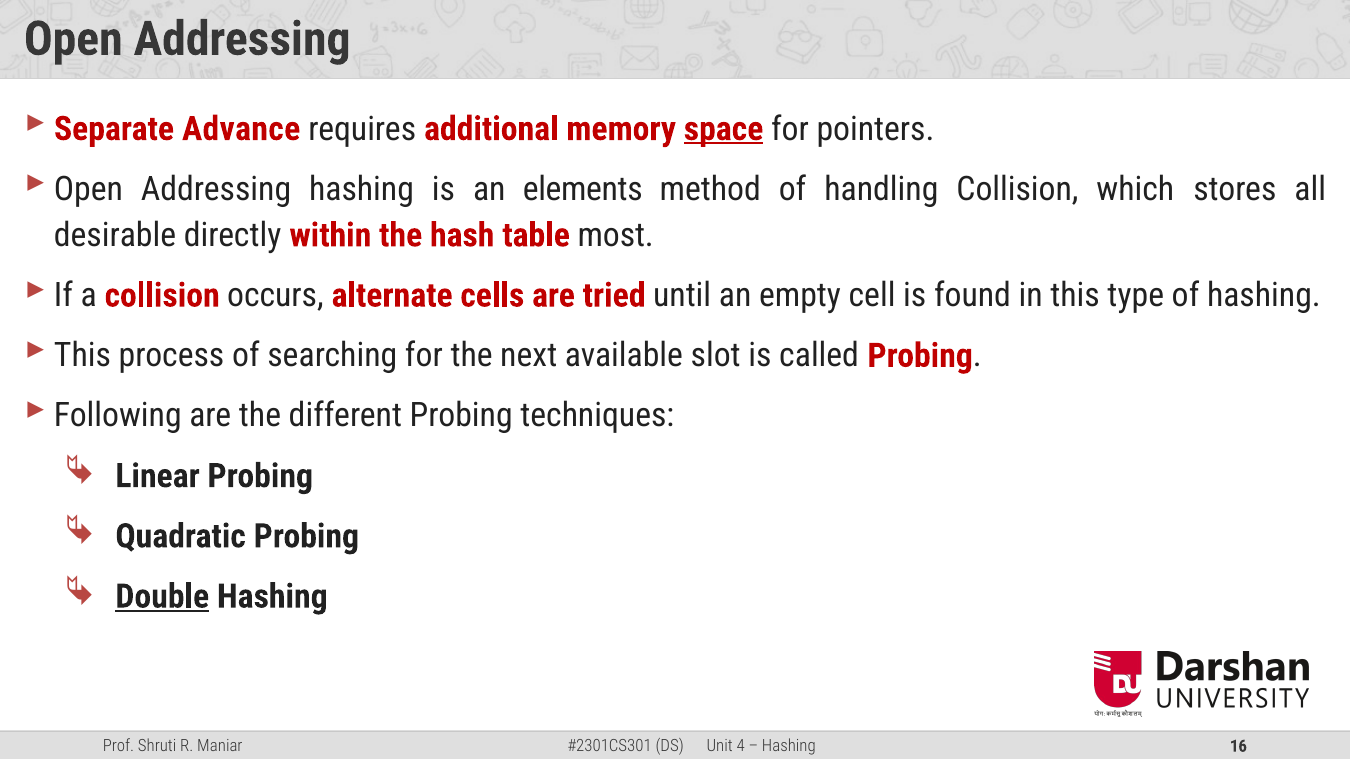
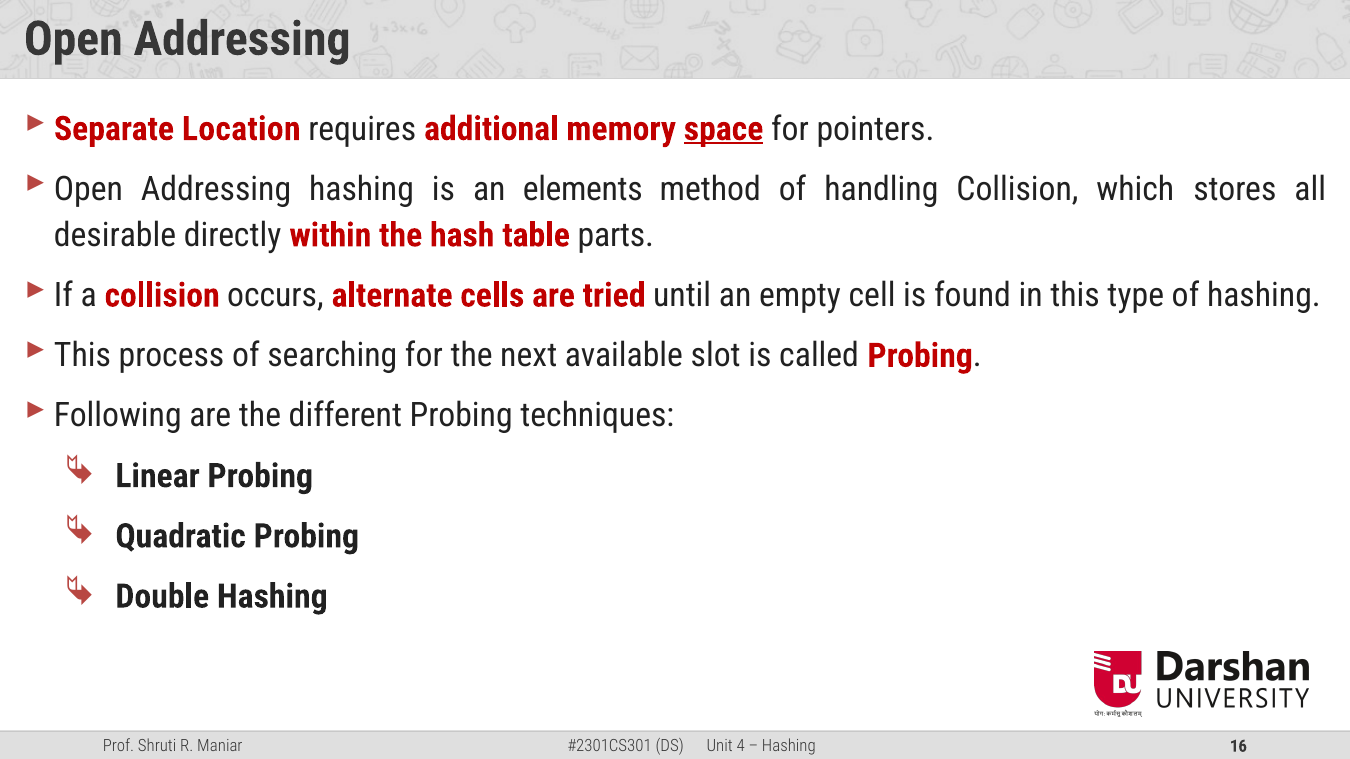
Advance: Advance -> Location
most: most -> parts
Double underline: present -> none
